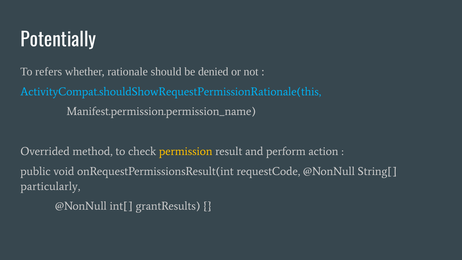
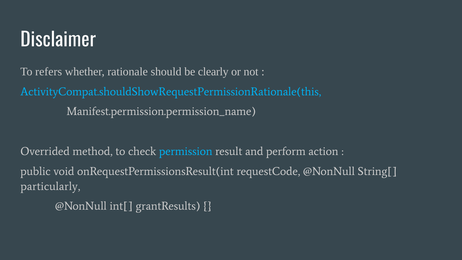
Potentially: Potentially -> Disclaimer
denied: denied -> clearly
permission colour: yellow -> light blue
